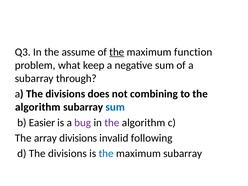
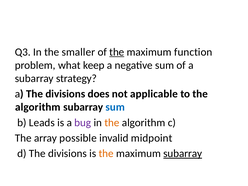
assume: assume -> smaller
through: through -> strategy
combining: combining -> applicable
Easier: Easier -> Leads
the at (112, 123) colour: purple -> orange
array divisions: divisions -> possible
following: following -> midpoint
the at (106, 153) colour: blue -> orange
subarray at (183, 153) underline: none -> present
